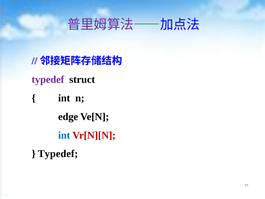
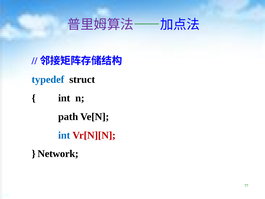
typedef at (48, 79) colour: purple -> blue
edge: edge -> path
Typedef at (58, 154): Typedef -> Network
